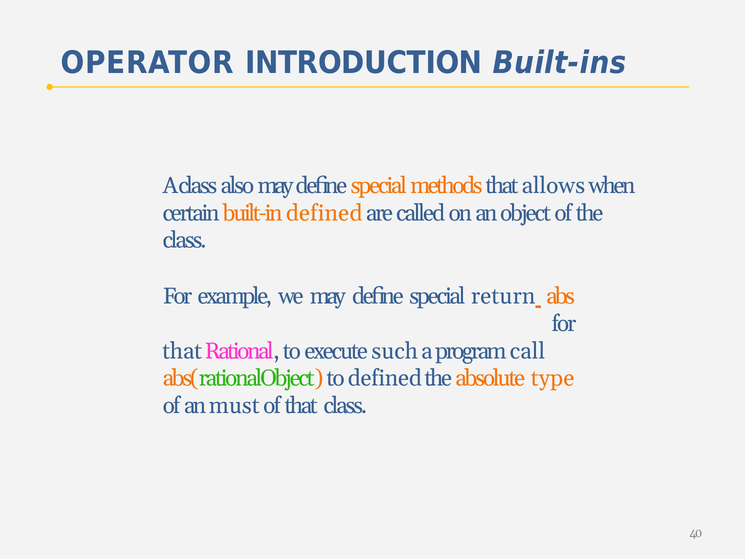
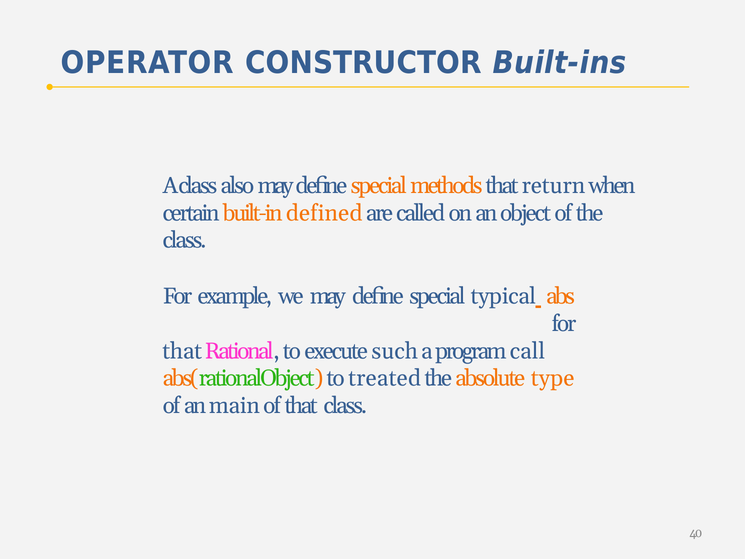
INTRODUCTION: INTRODUCTION -> CONSTRUCTOR
allows: allows -> return
return: return -> typical
to defined: defined -> treated
must: must -> main
